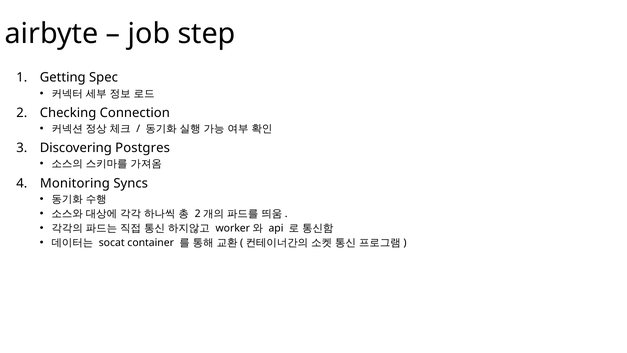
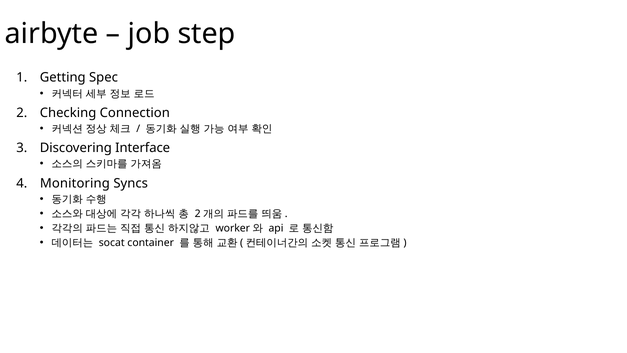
Postgres: Postgres -> Interface
